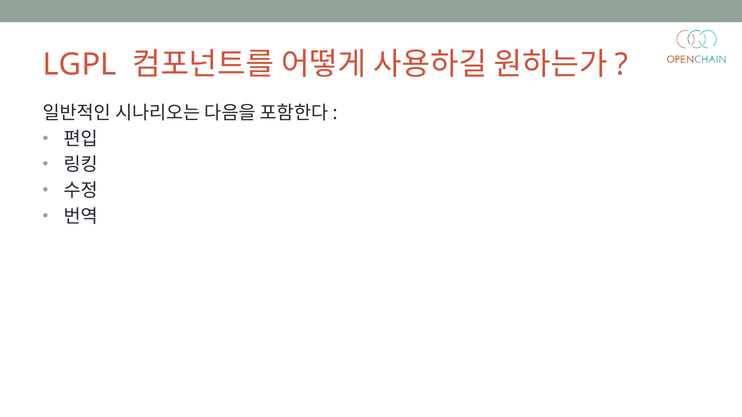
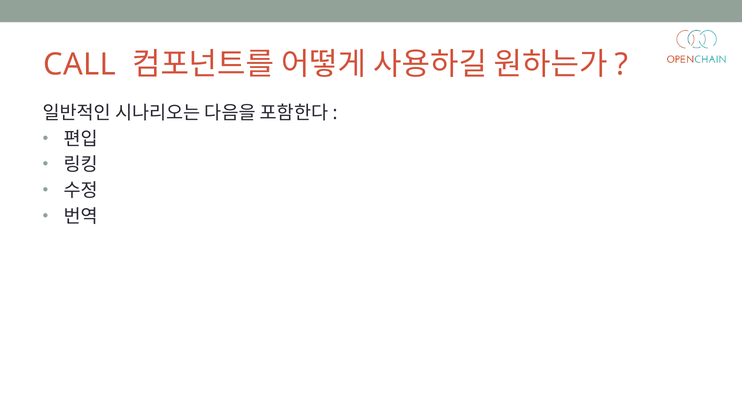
LGPL: LGPL -> CALL
